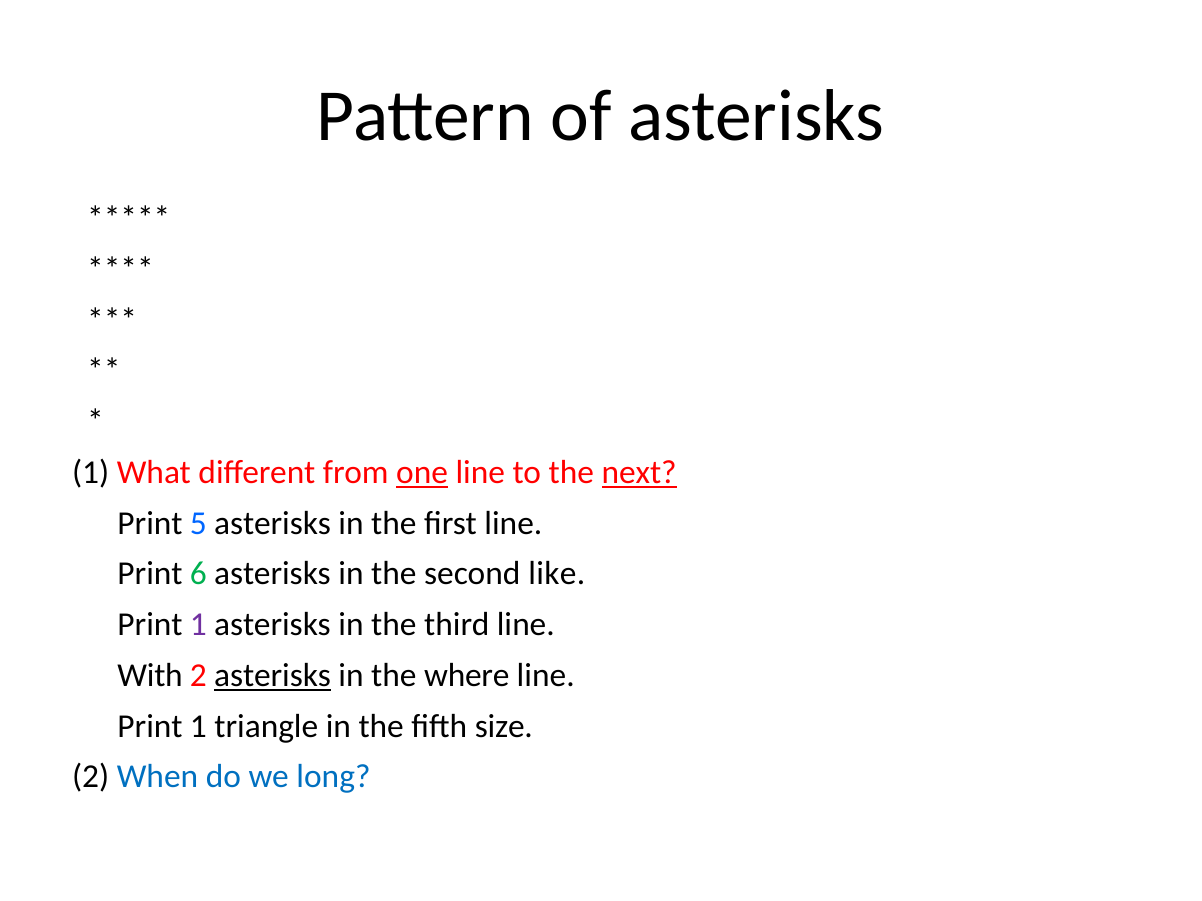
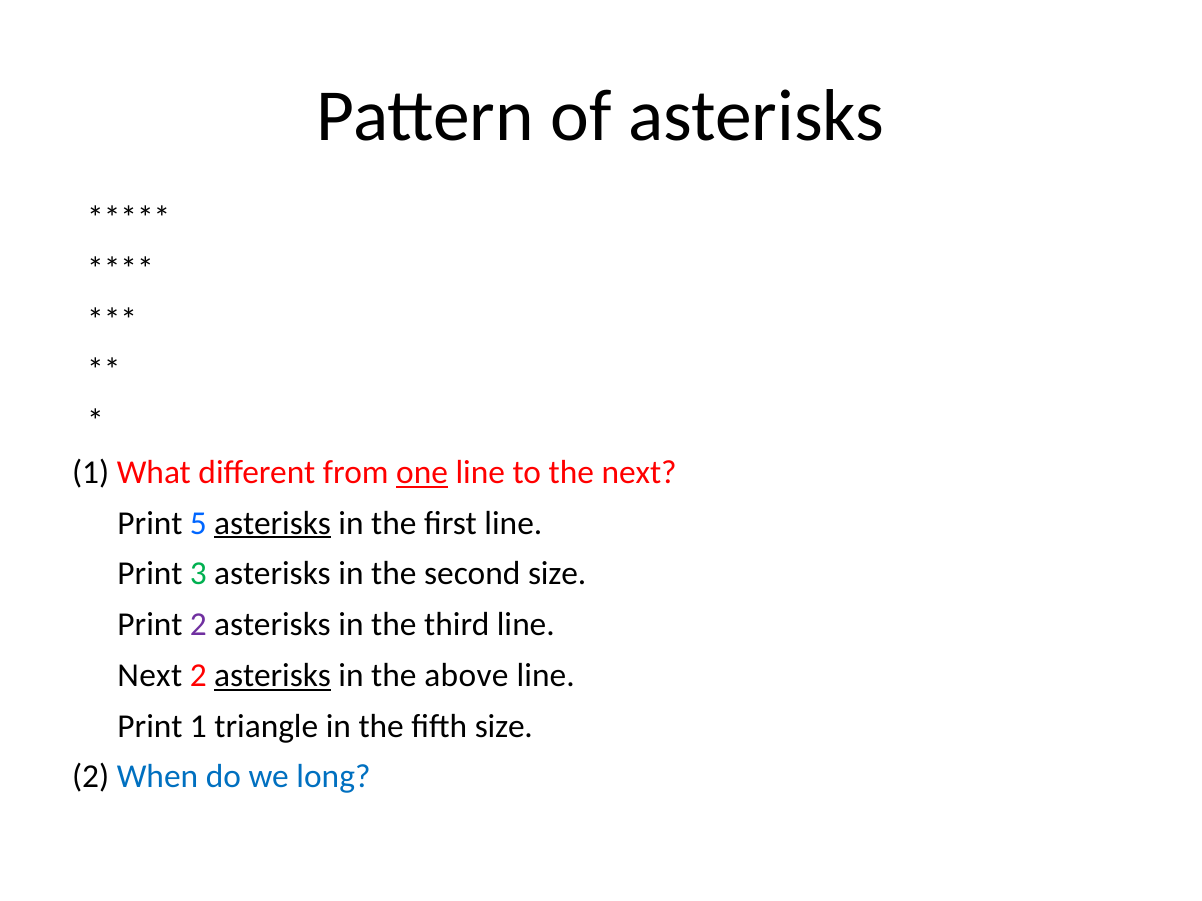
next at (639, 473) underline: present -> none
asterisks at (273, 523) underline: none -> present
6: 6 -> 3
second like: like -> size
1 at (198, 625): 1 -> 2
With at (150, 676): With -> Next
where: where -> above
